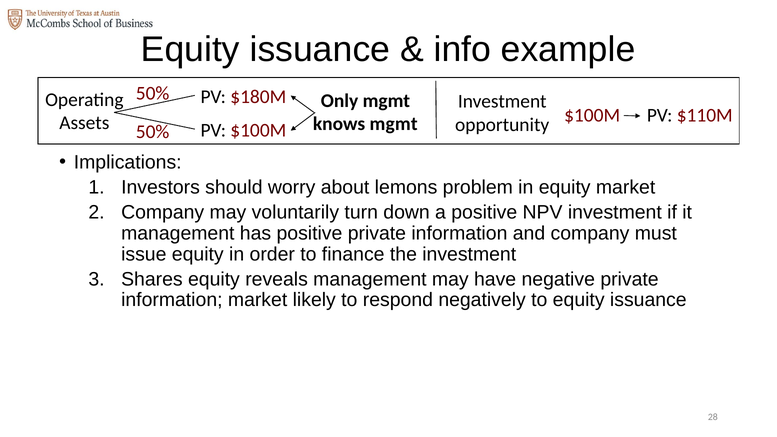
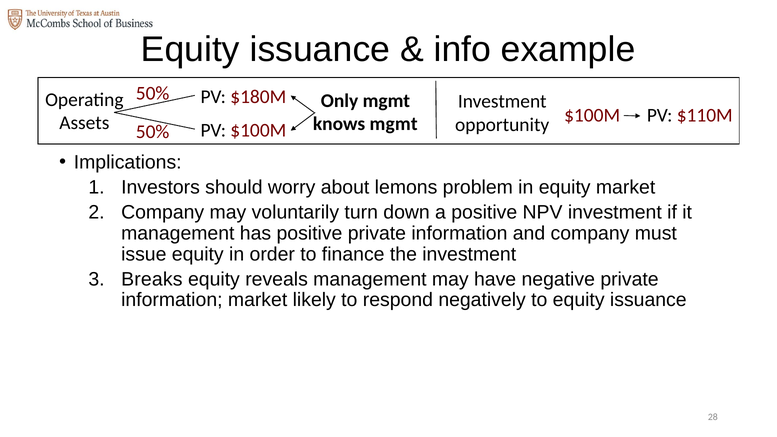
Shares: Shares -> Breaks
